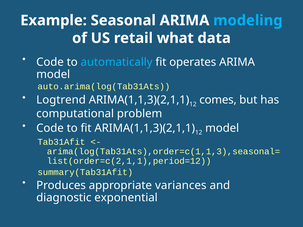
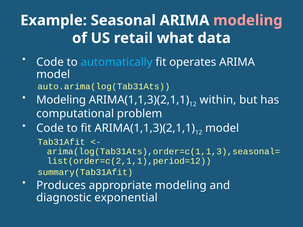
modeling at (248, 20) colour: light blue -> pink
Logtrend at (61, 100): Logtrend -> Modeling
comes: comes -> within
appropriate variances: variances -> modeling
